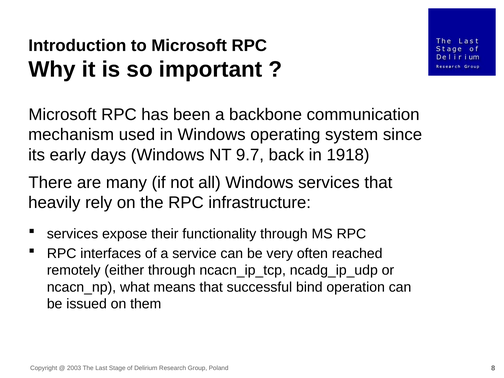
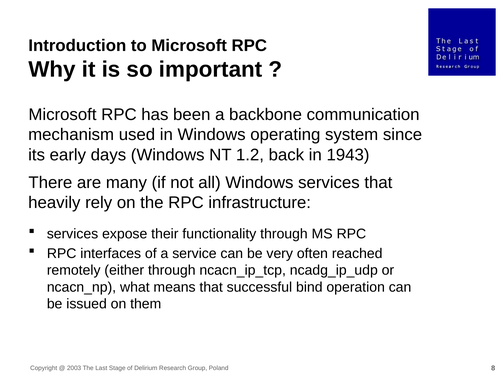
9.7: 9.7 -> 1.2
1918: 1918 -> 1943
